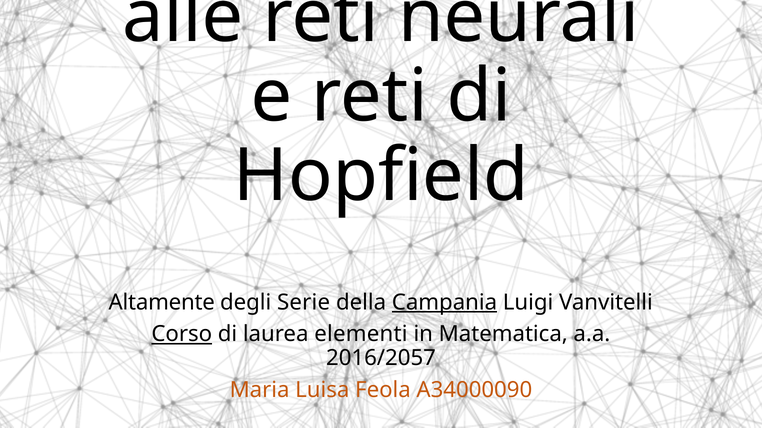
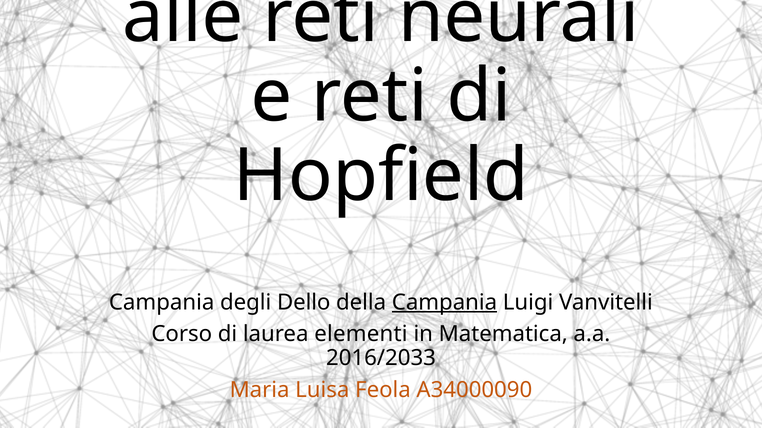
Altamente at (162, 303): Altamente -> Campania
Serie: Serie -> Dello
Corso underline: present -> none
2016/2057: 2016/2057 -> 2016/2033
